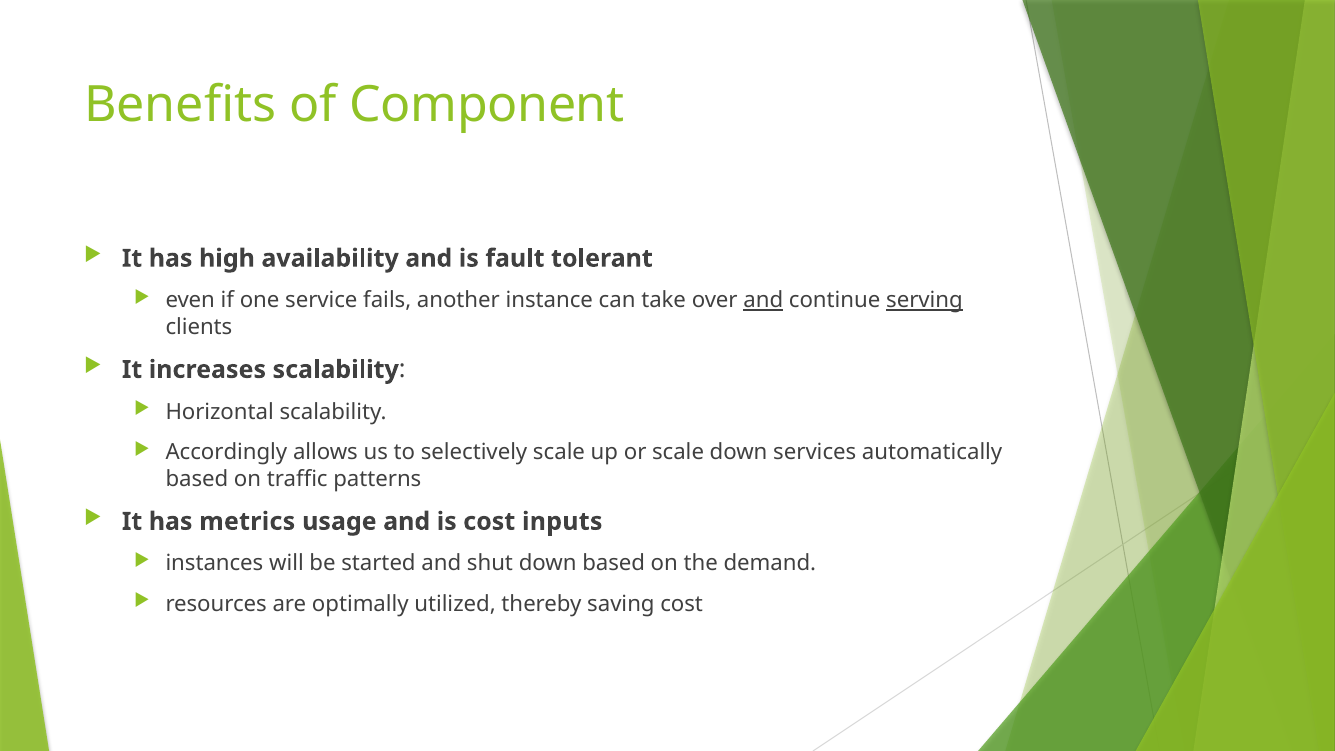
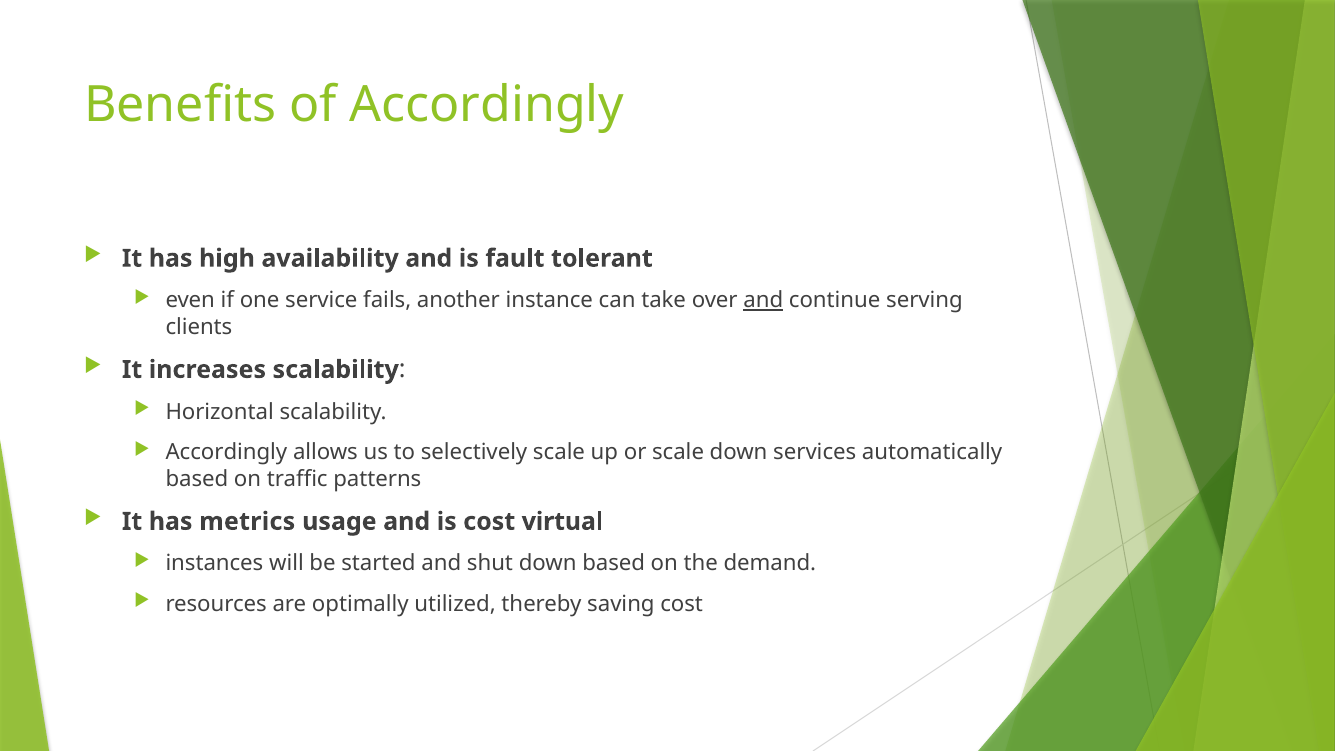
of Component: Component -> Accordingly
serving underline: present -> none
inputs: inputs -> virtual
